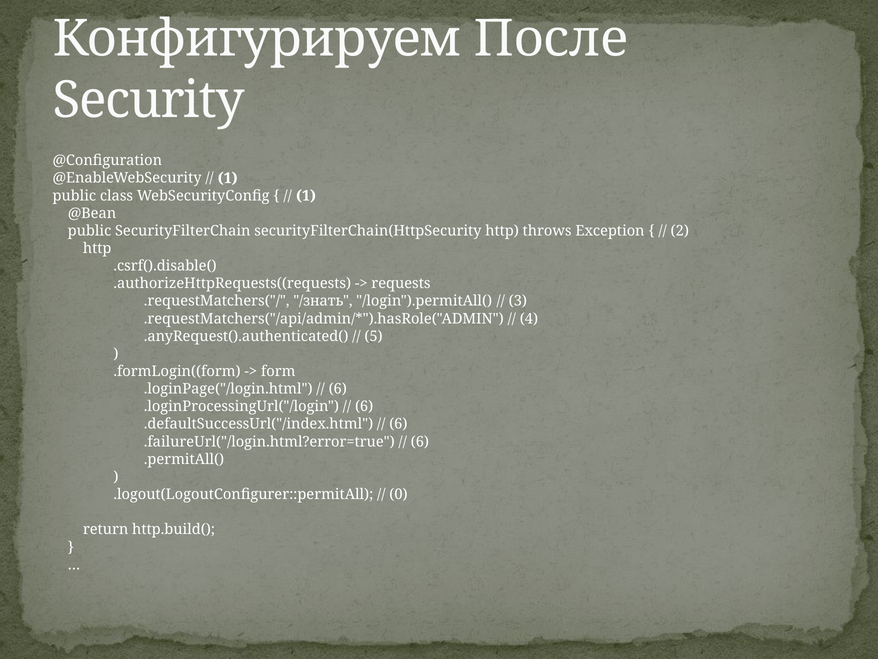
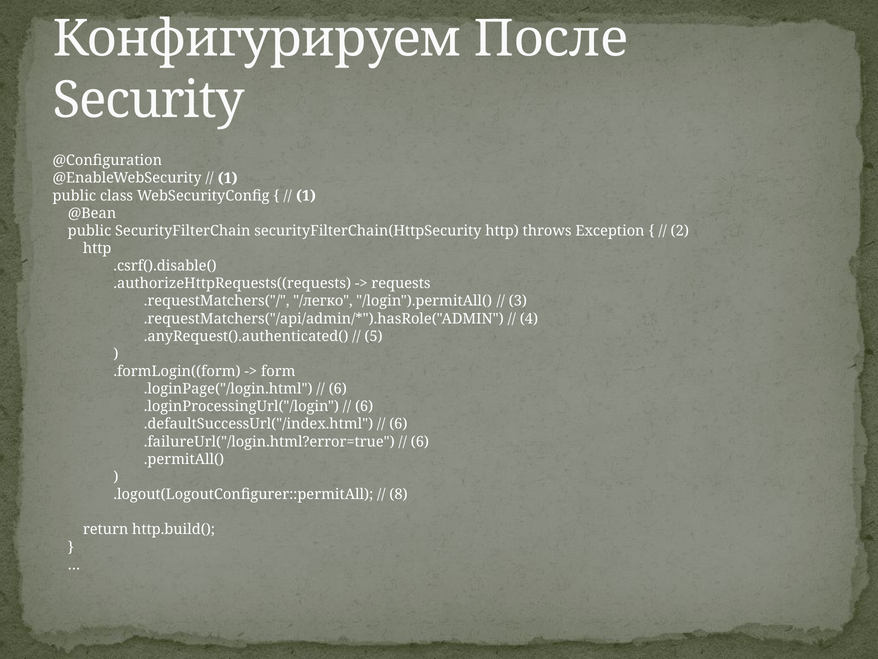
/знать: /знать -> /легко
0: 0 -> 8
